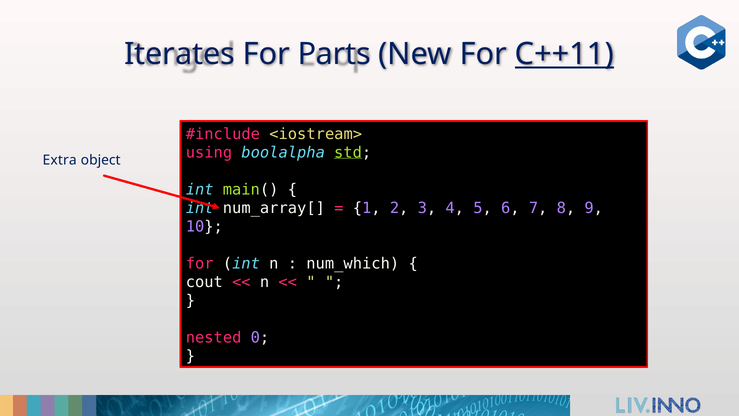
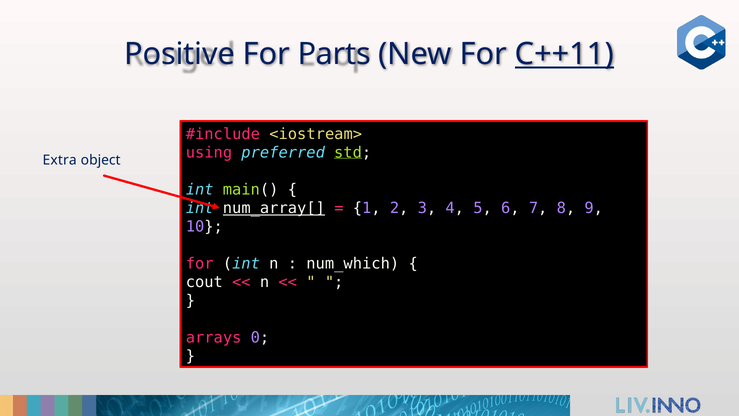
Iterates: Iterates -> Positive
boolalpha: boolalpha -> preferred
num_array[ underline: none -> present
nested: nested -> arrays
